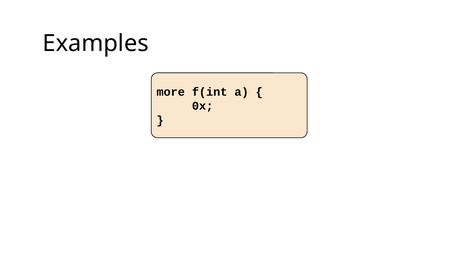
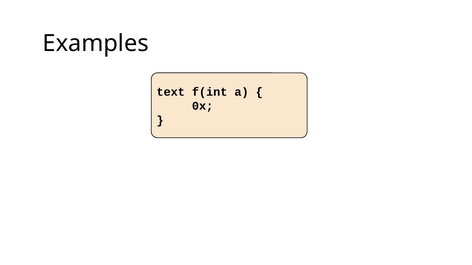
more: more -> text
